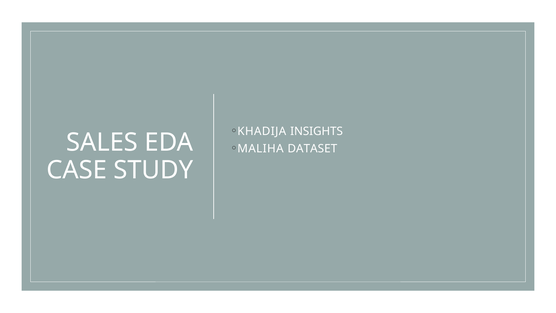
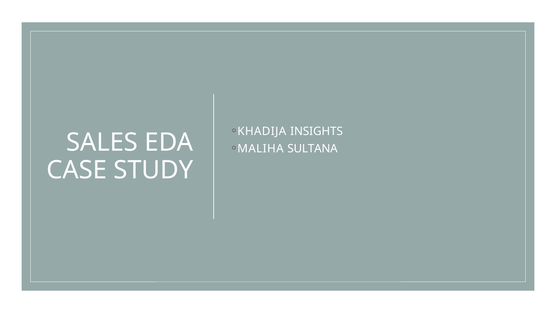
DATASET: DATASET -> SULTANA
